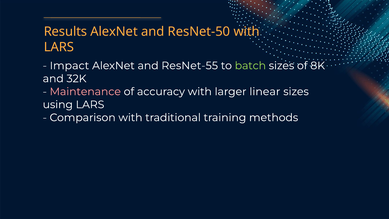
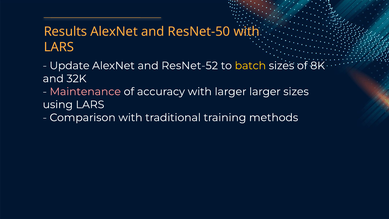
Impact: Impact -> Update
ResNet-55: ResNet-55 -> ResNet-52
batch colour: light green -> yellow
larger linear: linear -> larger
